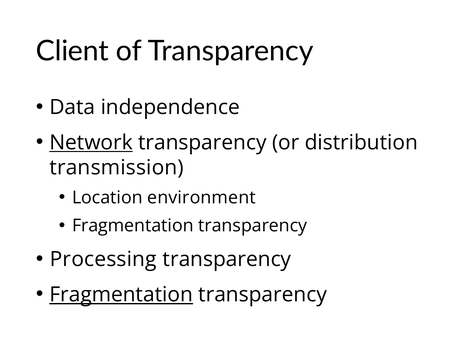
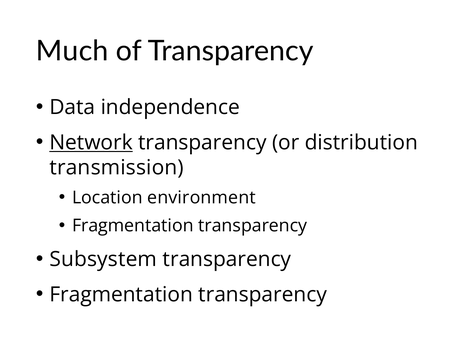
Client: Client -> Much
Processing: Processing -> Subsystem
Fragmentation at (121, 295) underline: present -> none
